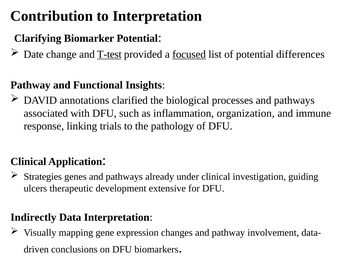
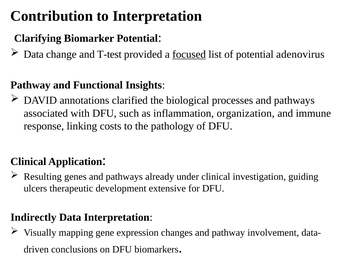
Date at (34, 54): Date -> Data
T-test underline: present -> none
differences: differences -> adenovirus
trials: trials -> costs
Strategies: Strategies -> Resulting
